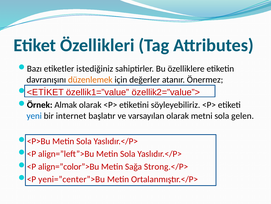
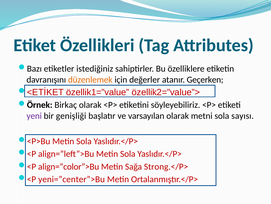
Önermez: Önermez -> Geçerken
Almak: Almak -> Birkaç
yeni colour: blue -> purple
internet: internet -> genişliği
gelen: gelen -> sayısı
